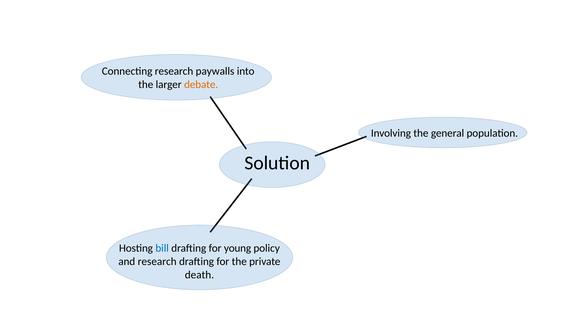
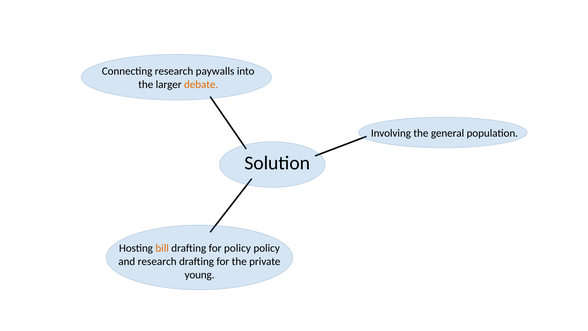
bill colour: blue -> orange
for young: young -> policy
death: death -> young
